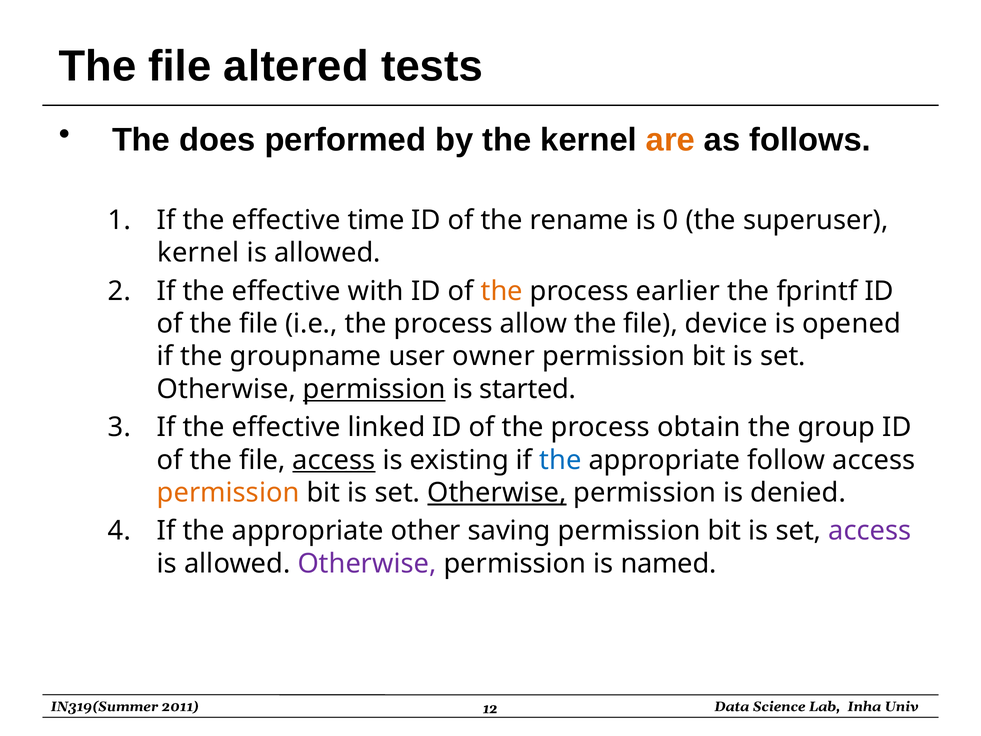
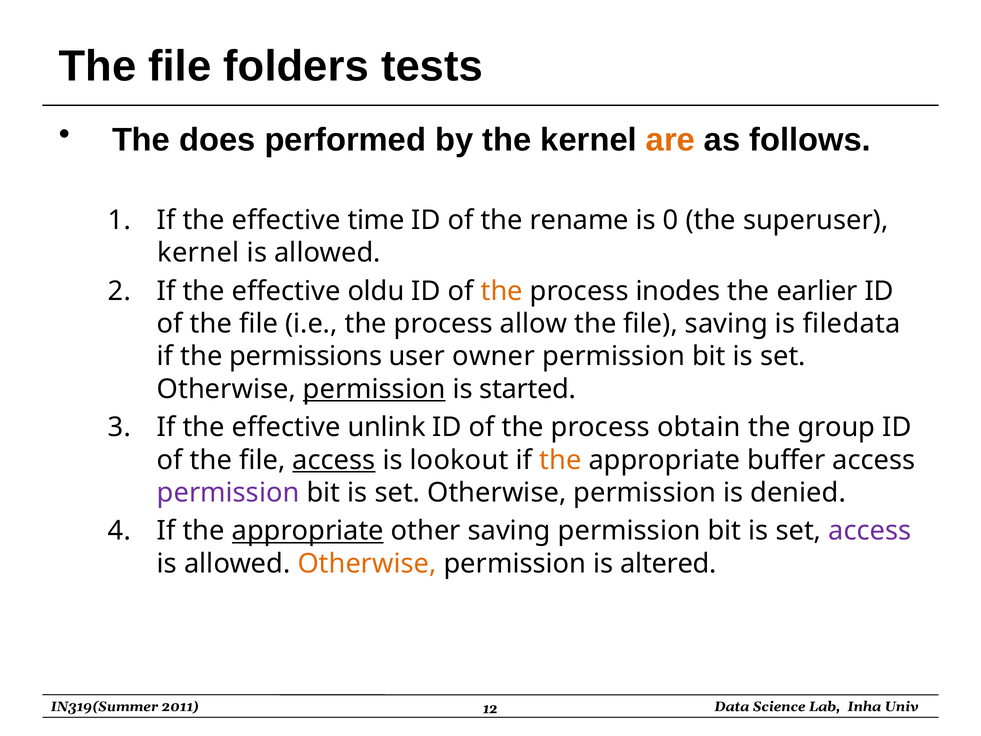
altered: altered -> folders
with: with -> oldu
earlier: earlier -> inodes
fprintf: fprintf -> earlier
file device: device -> saving
opened: opened -> filedata
groupname: groupname -> permissions
linked: linked -> unlink
existing: existing -> lookout
the at (560, 460) colour: blue -> orange
follow: follow -> buffer
permission at (228, 493) colour: orange -> purple
Otherwise at (497, 493) underline: present -> none
appropriate at (308, 531) underline: none -> present
Otherwise at (367, 563) colour: purple -> orange
named: named -> altered
